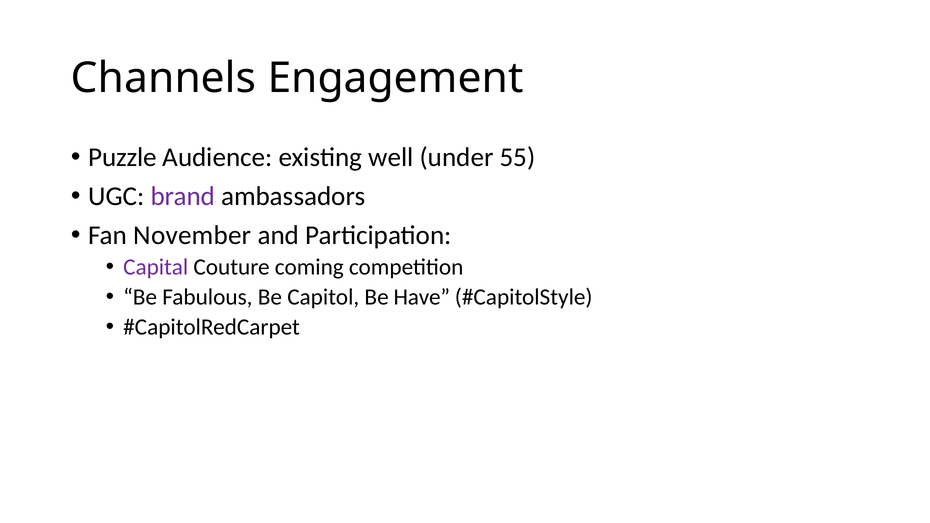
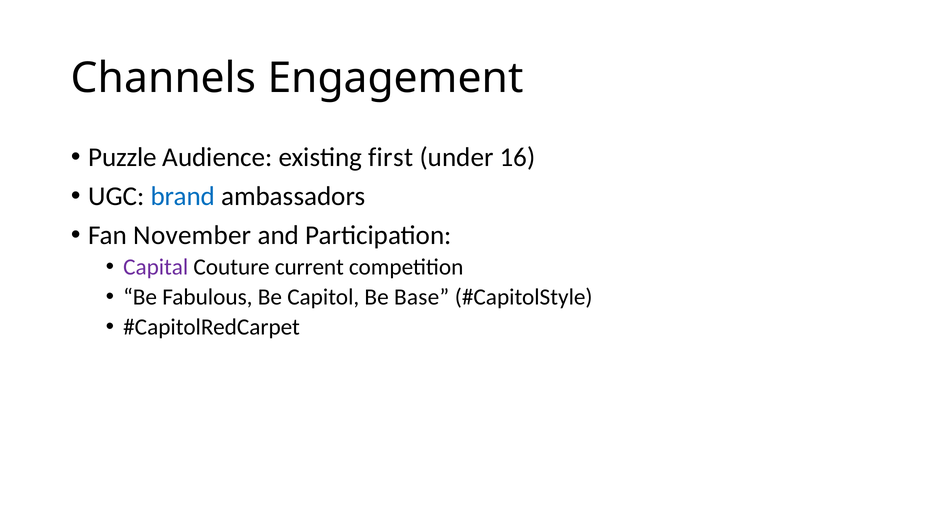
well: well -> first
55: 55 -> 16
brand colour: purple -> blue
coming: coming -> current
Have: Have -> Base
